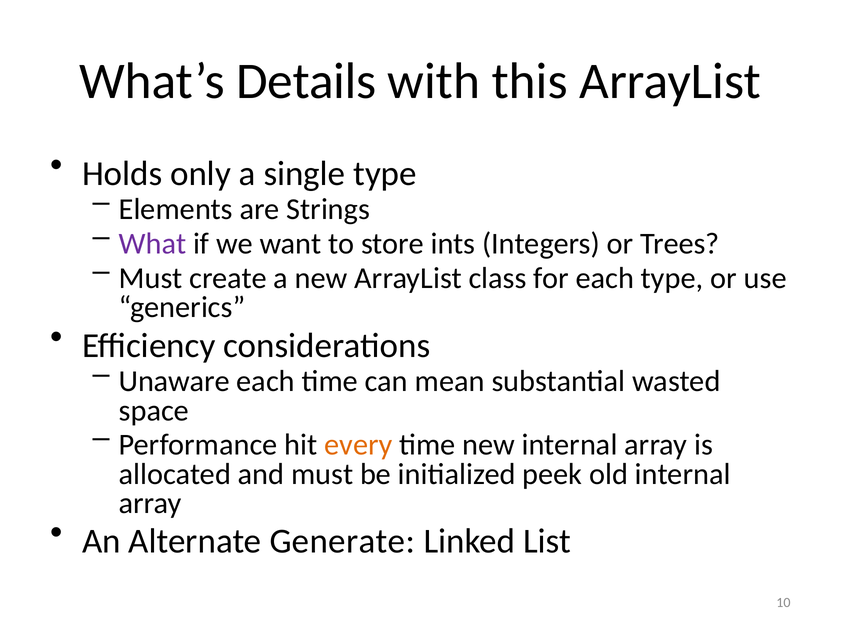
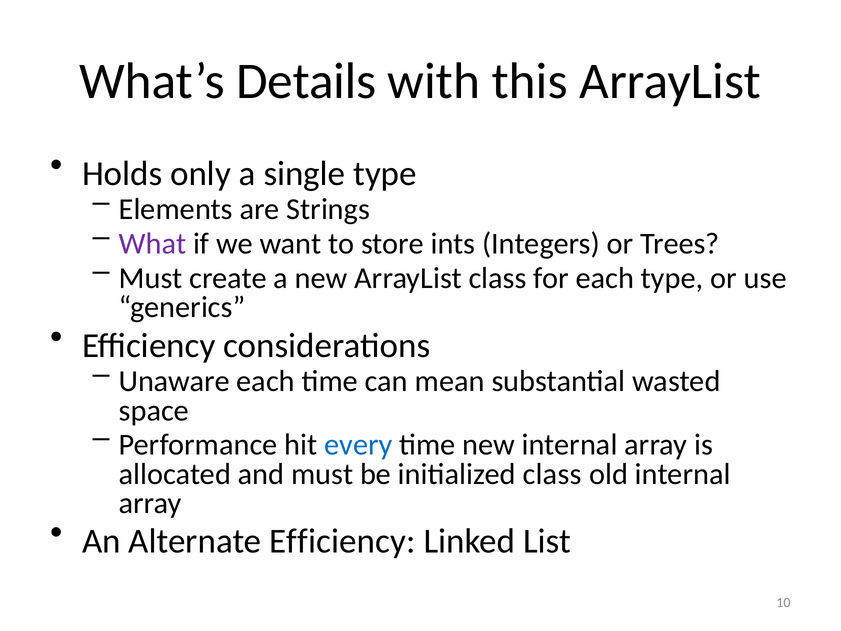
every colour: orange -> blue
initialized peek: peek -> class
Alternate Generate: Generate -> Efficiency
